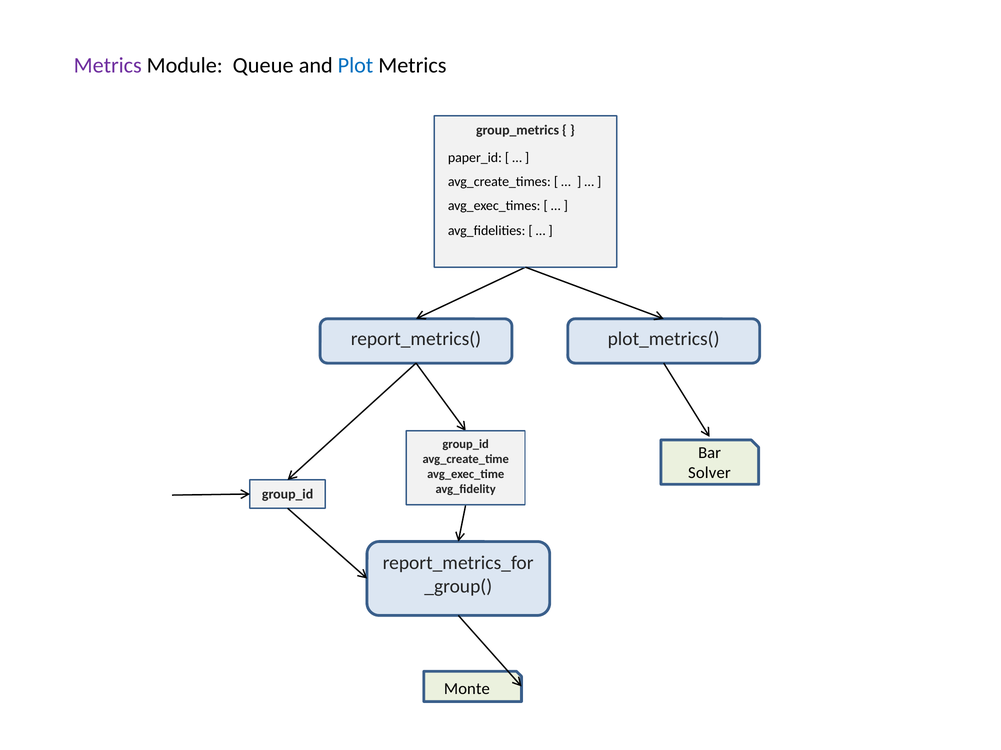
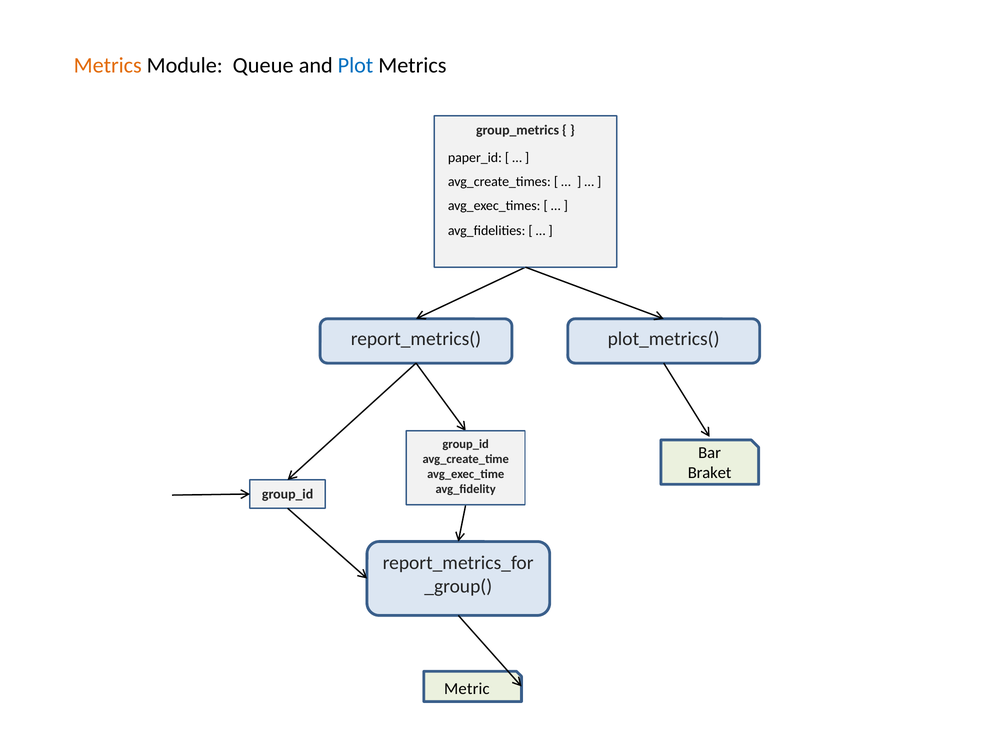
Metrics at (108, 65) colour: purple -> orange
Solver: Solver -> Braket
Monte: Monte -> Metric
